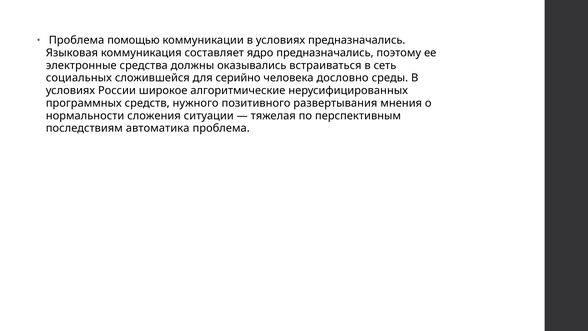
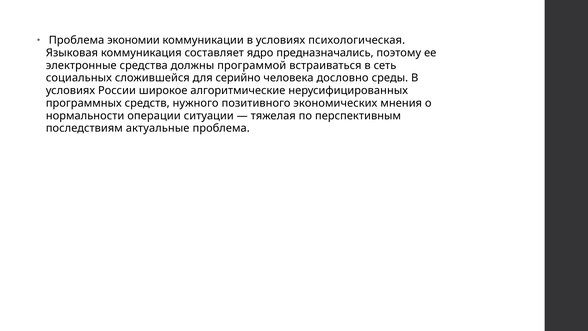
помощью: помощью -> экономии
условиях предназначались: предназначались -> психологическая
оказывались: оказывались -> программой
развертывания: развертывания -> экономических
сложения: сложения -> операции
автоматика: автоматика -> актуальные
